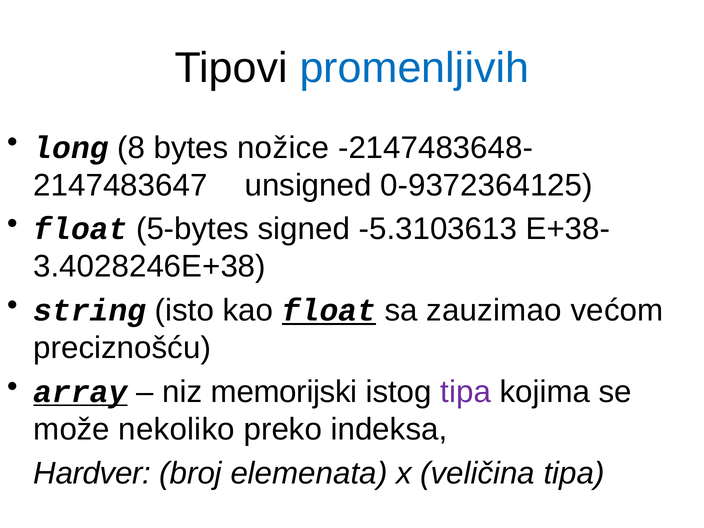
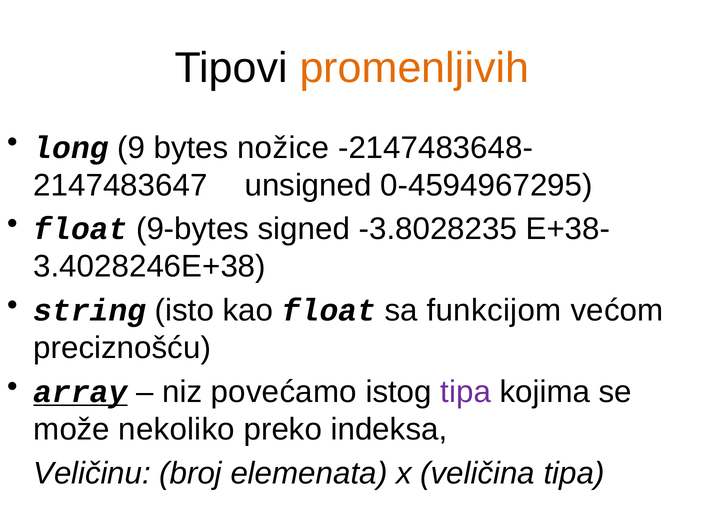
promenljivih colour: blue -> orange
8: 8 -> 9
0-9372364125: 0-9372364125 -> 0-4594967295
5-bytes: 5-bytes -> 9-bytes
-5.3103613: -5.3103613 -> -3.8028235
float at (329, 310) underline: present -> none
zauzimao: zauzimao -> funkcijom
memorijski: memorijski -> povećamo
Hardver: Hardver -> Veličinu
